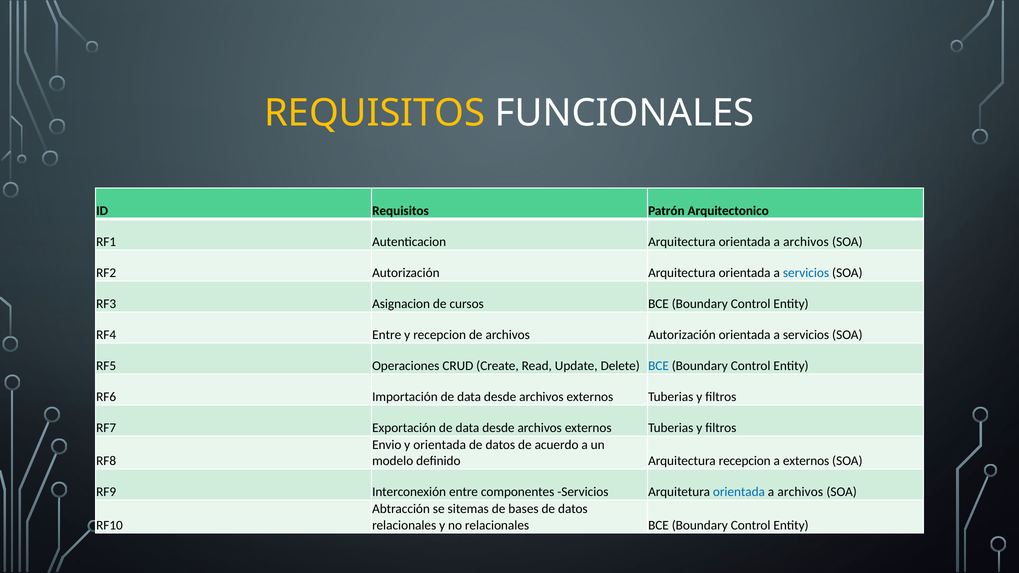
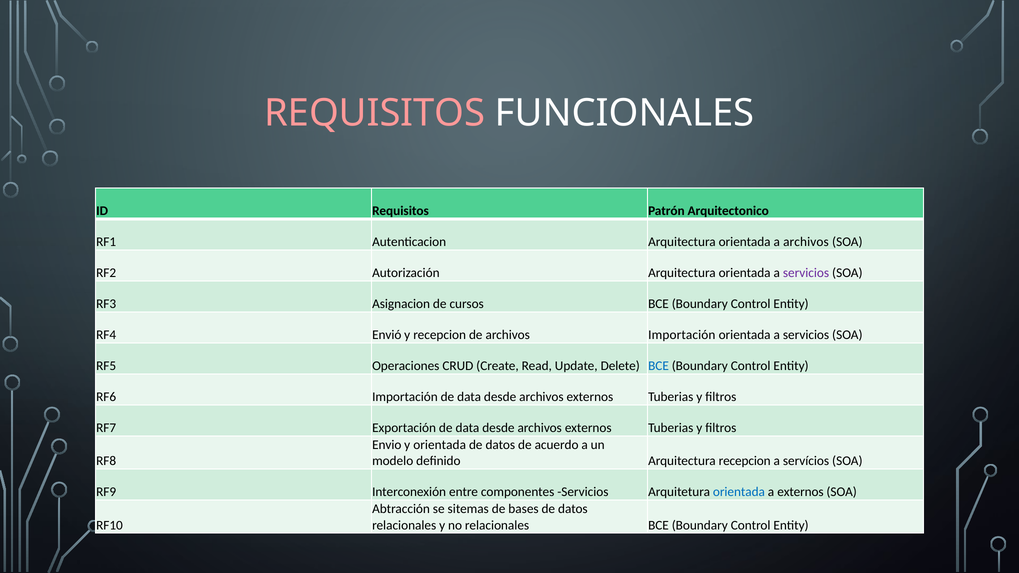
REQUISITOS at (375, 113) colour: yellow -> pink
servicios at (806, 273) colour: blue -> purple
RF4 Entre: Entre -> Envió
archivos Autorización: Autorización -> Importación
a externos: externos -> servícios
archivos at (800, 492): archivos -> externos
